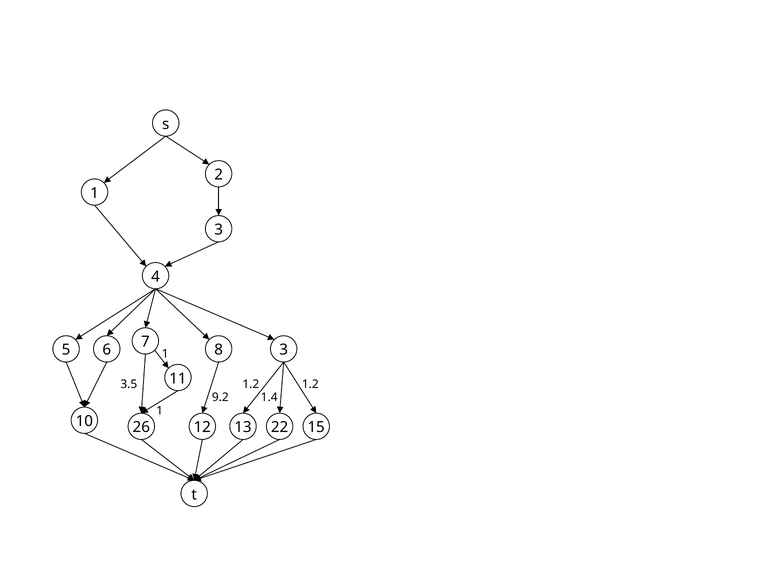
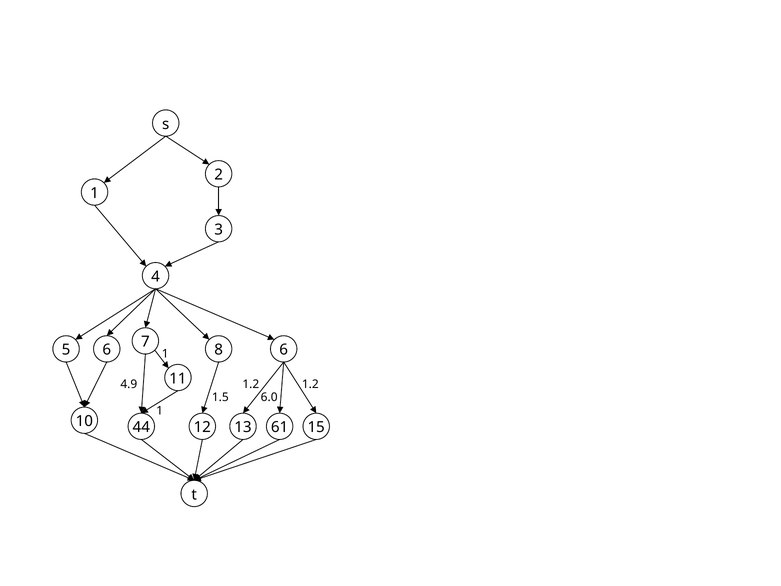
8 3: 3 -> 6
3.5: 3.5 -> 4.9
9.2: 9.2 -> 1.5
1.4: 1.4 -> 6.0
26: 26 -> 44
22: 22 -> 61
